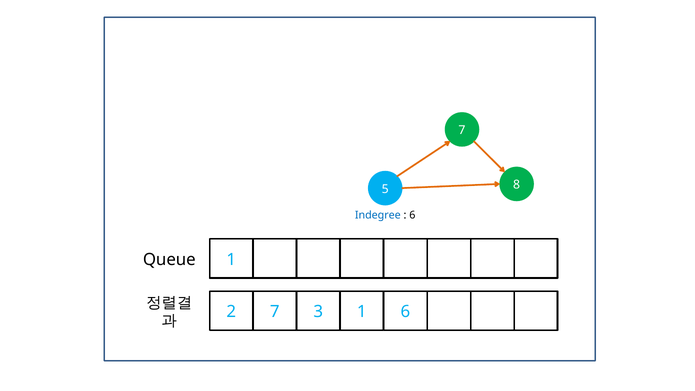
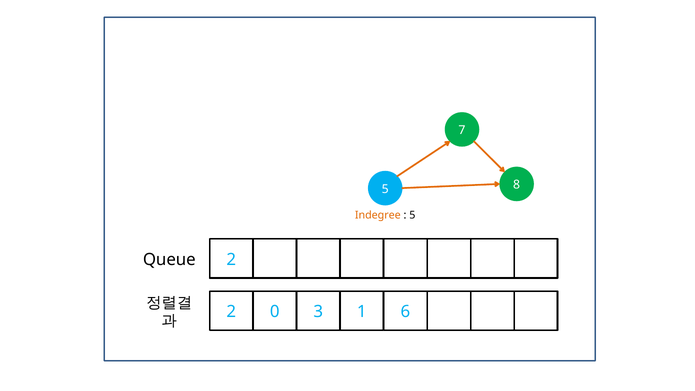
Indegree colour: blue -> orange
6 at (412, 215): 6 -> 5
Queue 1: 1 -> 2
2 7: 7 -> 0
